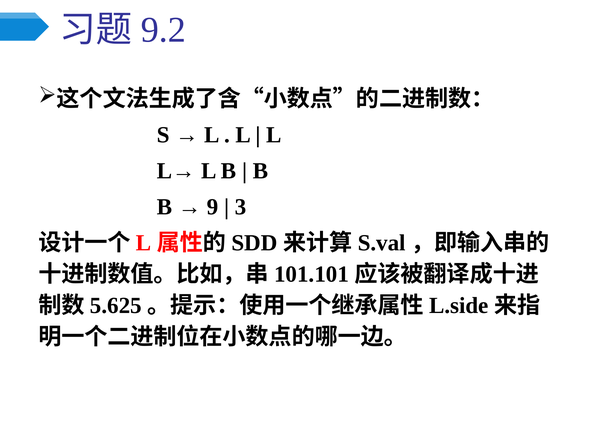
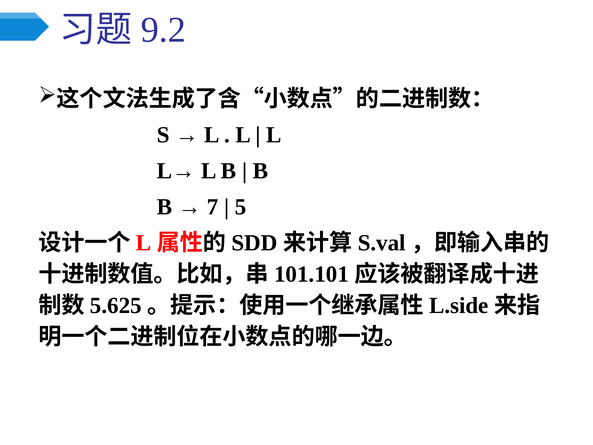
9: 9 -> 7
3: 3 -> 5
